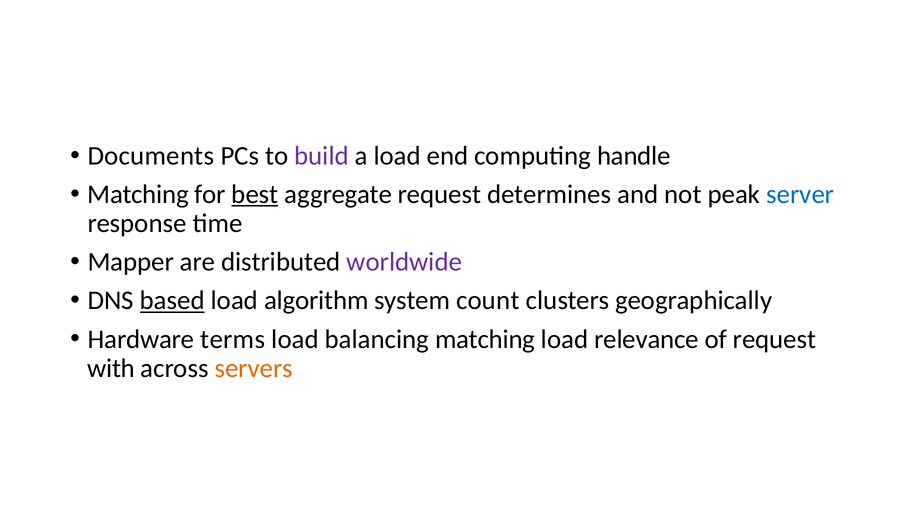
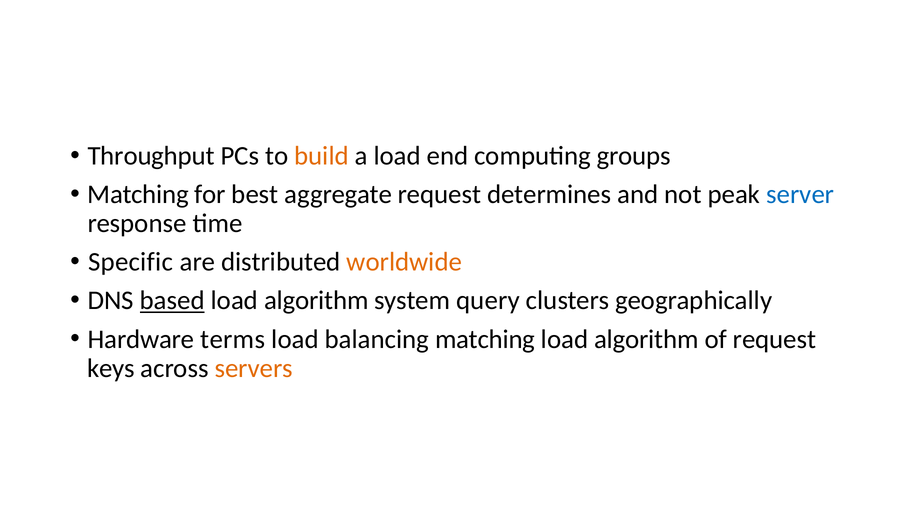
Documents: Documents -> Throughput
build colour: purple -> orange
handle: handle -> groups
best underline: present -> none
Mapper: Mapper -> Specific
worldwide colour: purple -> orange
count: count -> query
relevance at (646, 340): relevance -> algorithm
with: with -> keys
